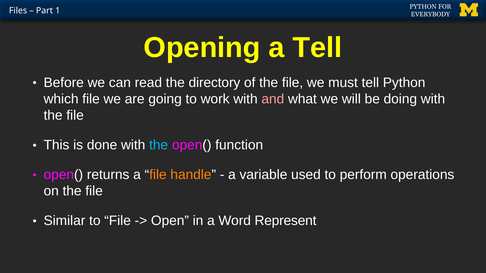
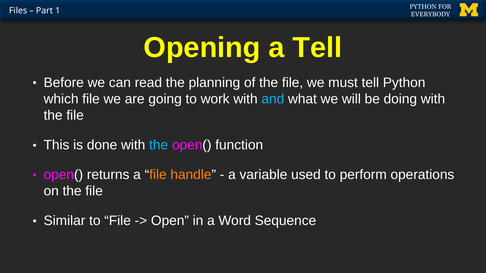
directory: directory -> planning
and colour: pink -> light blue
Represent: Represent -> Sequence
